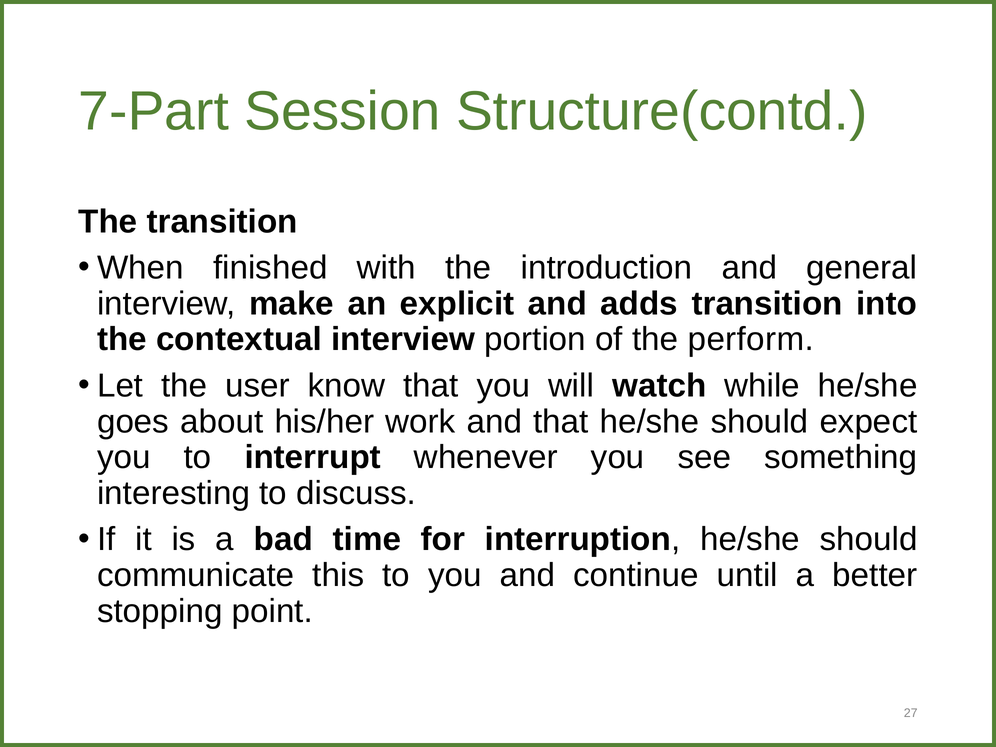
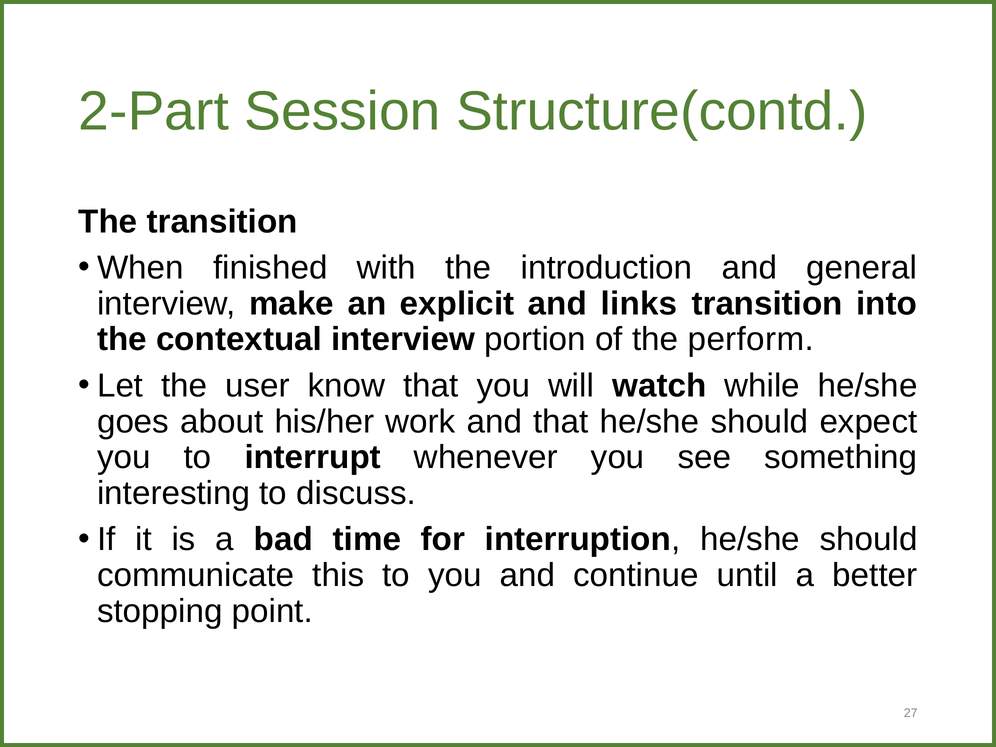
7-Part: 7-Part -> 2-Part
adds: adds -> links
